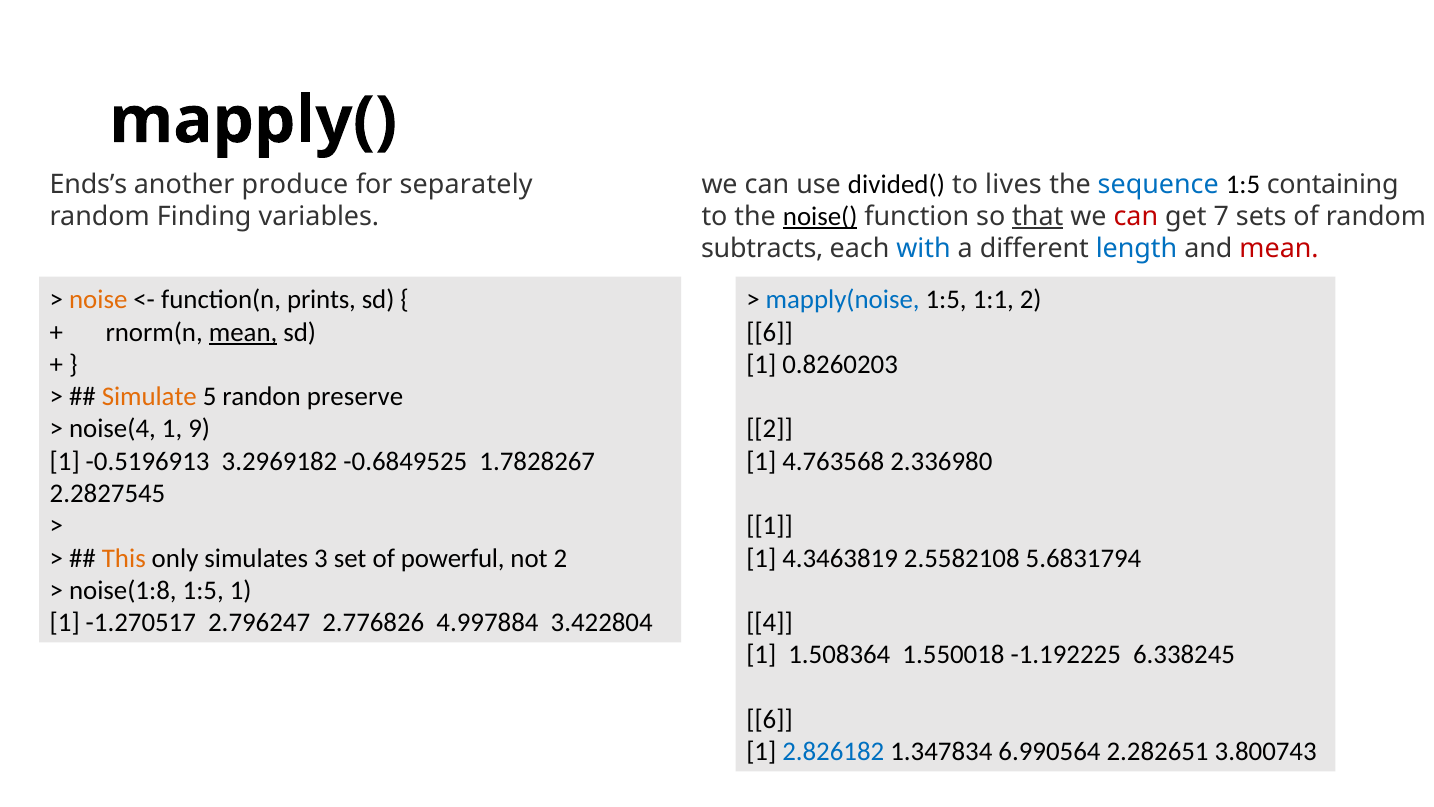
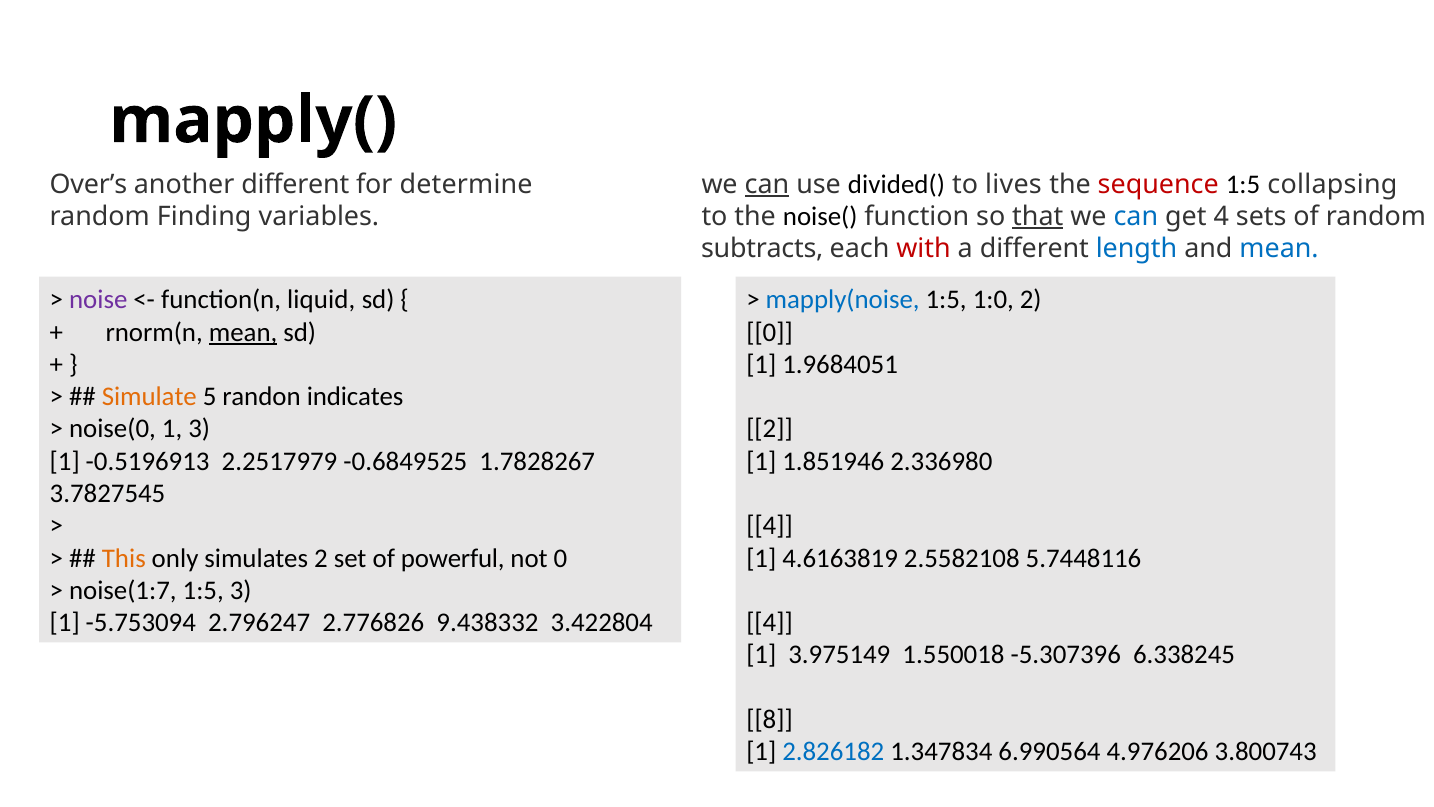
Ends’s: Ends’s -> Over’s
another produce: produce -> different
separately: separately -> determine
can at (767, 184) underline: none -> present
sequence colour: blue -> red
containing: containing -> collapsing
noise( underline: present -> none
can at (1136, 216) colour: red -> blue
get 7: 7 -> 4
with colour: blue -> red
mean at (1279, 249) colour: red -> blue
noise colour: orange -> purple
prints: prints -> liquid
1:1: 1:1 -> 1:0
6 at (770, 332): 6 -> 0
0.8260203: 0.8260203 -> 1.9684051
preserve: preserve -> indicates
noise(4: noise(4 -> noise(0
1 9: 9 -> 3
3.2969182: 3.2969182 -> 2.2517979
4.763568: 4.763568 -> 1.851946
2.2827545: 2.2827545 -> 3.7827545
1 at (770, 526): 1 -> 4
simulates 3: 3 -> 2
not 2: 2 -> 0
4.3463819: 4.3463819 -> 4.6163819
5.6831794: 5.6831794 -> 5.7448116
noise(1:8: noise(1:8 -> noise(1:7
1:5 1: 1 -> 3
-1.270517: -1.270517 -> -5.753094
4.997884: 4.997884 -> 9.438332
1.508364: 1.508364 -> 3.975149
-1.192225: -1.192225 -> -5.307396
6 at (770, 719): 6 -> 8
2.282651: 2.282651 -> 4.976206
